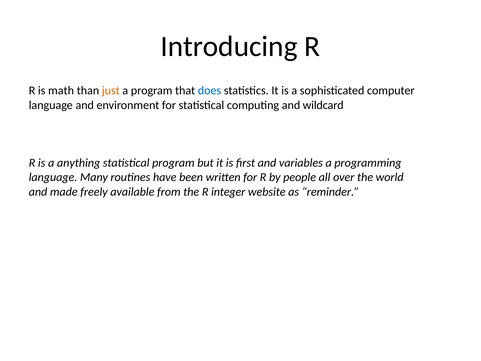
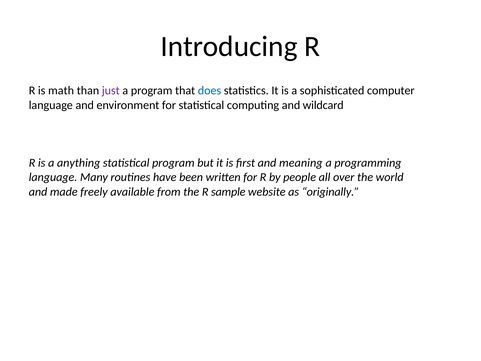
just colour: orange -> purple
variables: variables -> meaning
integer: integer -> sample
reminder: reminder -> originally
